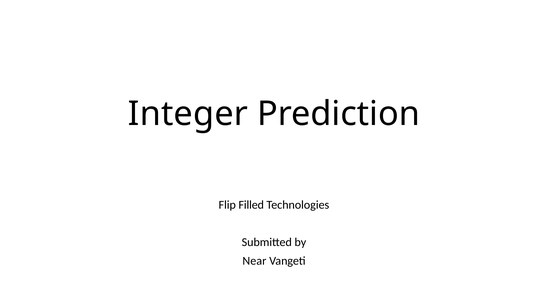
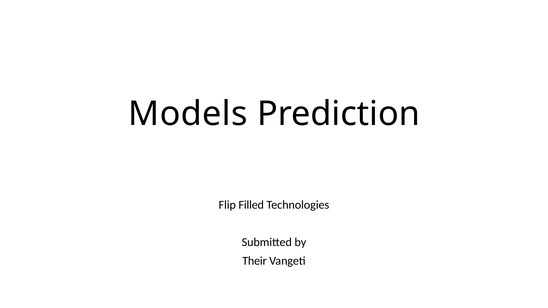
Integer: Integer -> Models
Near: Near -> Their
